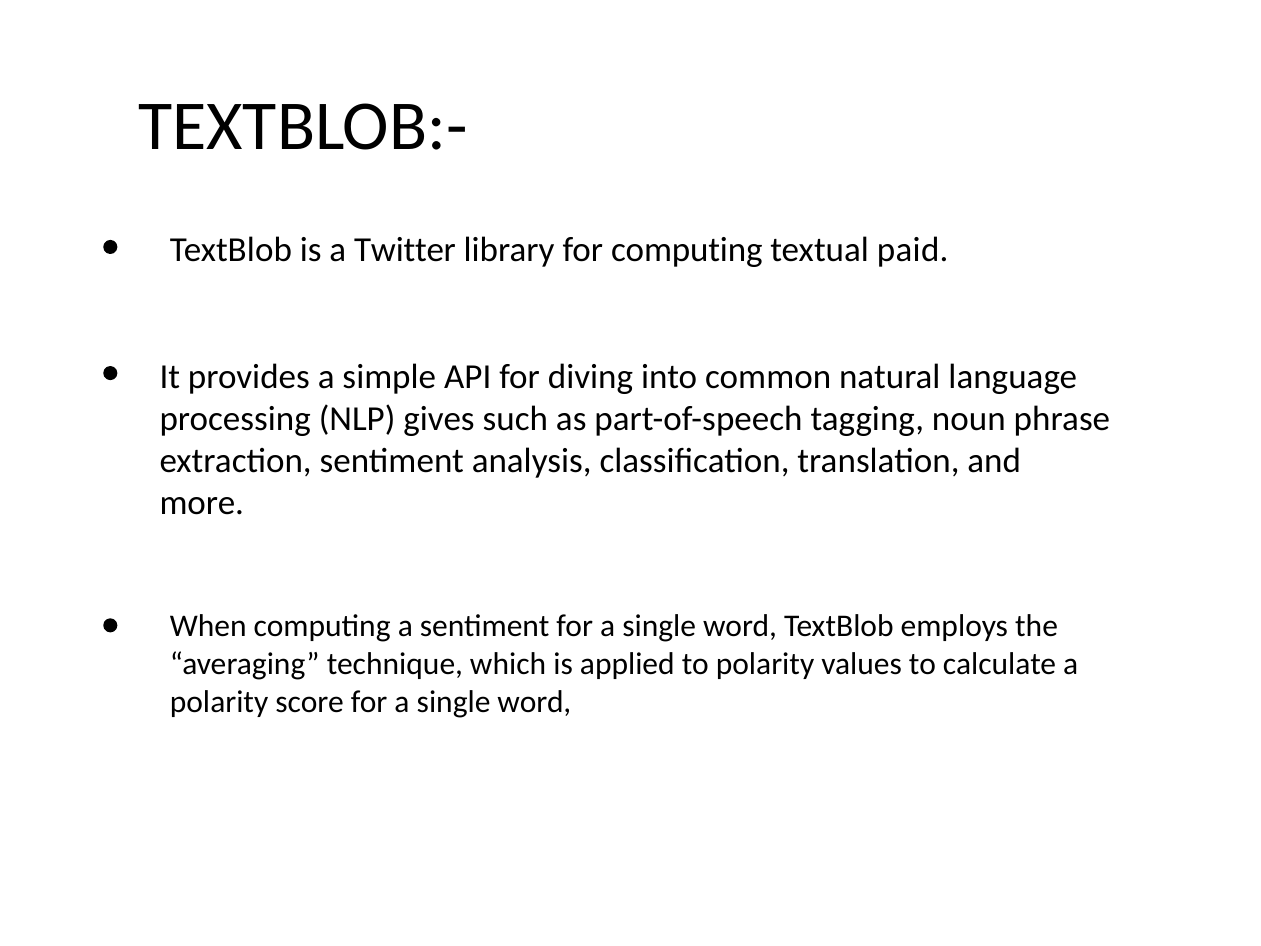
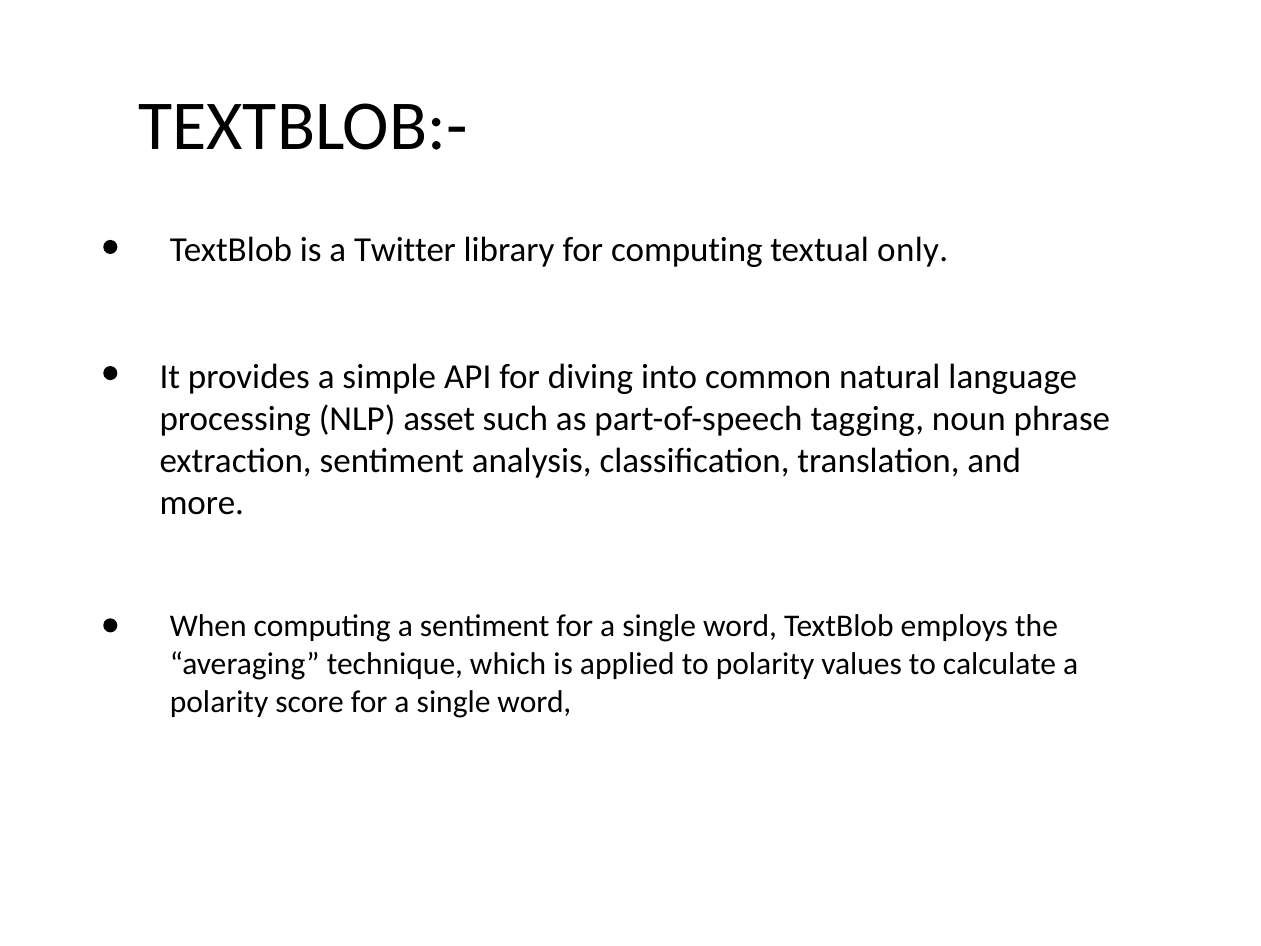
paid: paid -> only
gives: gives -> asset
